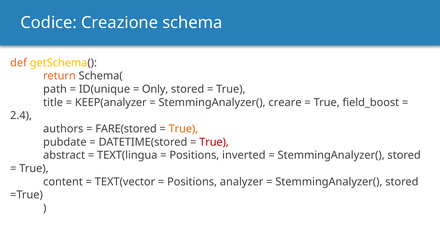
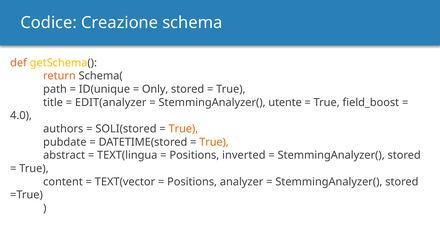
KEEP(analyzer: KEEP(analyzer -> EDIT(analyzer
creare: creare -> utente
2.4: 2.4 -> 4.0
FARE(stored: FARE(stored -> SOLI(stored
True at (214, 142) colour: red -> orange
